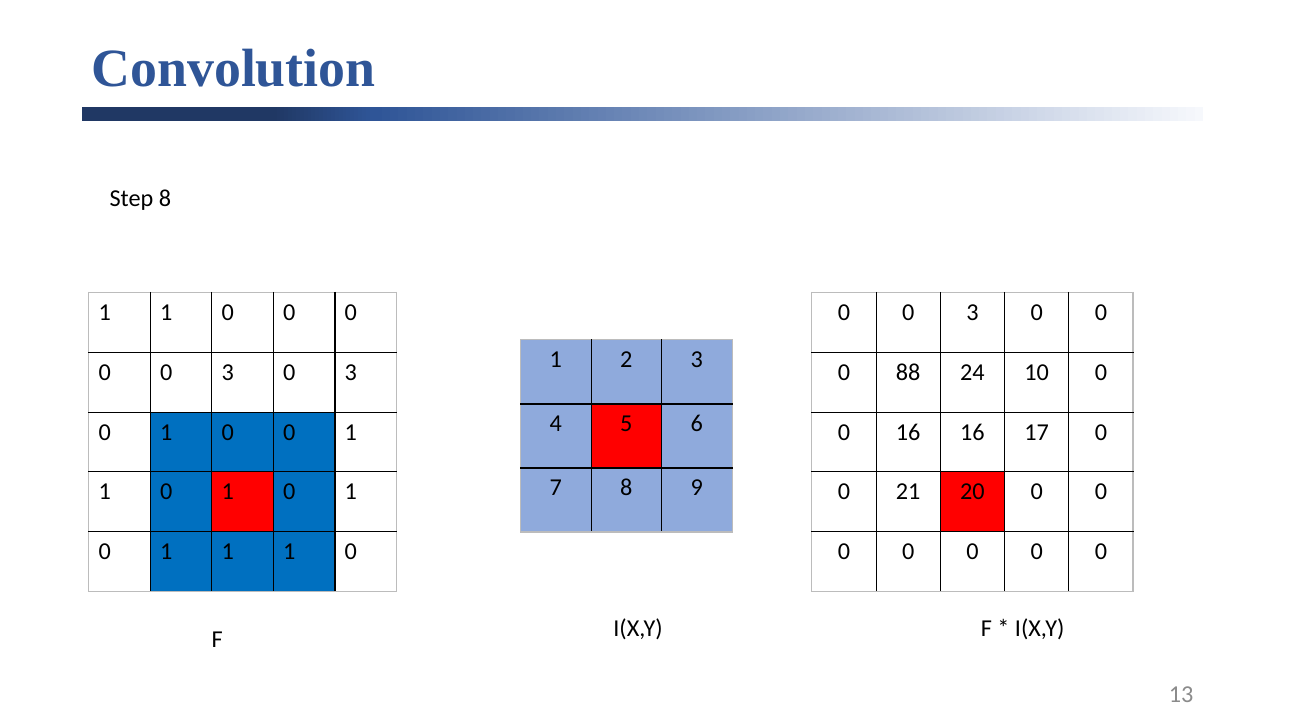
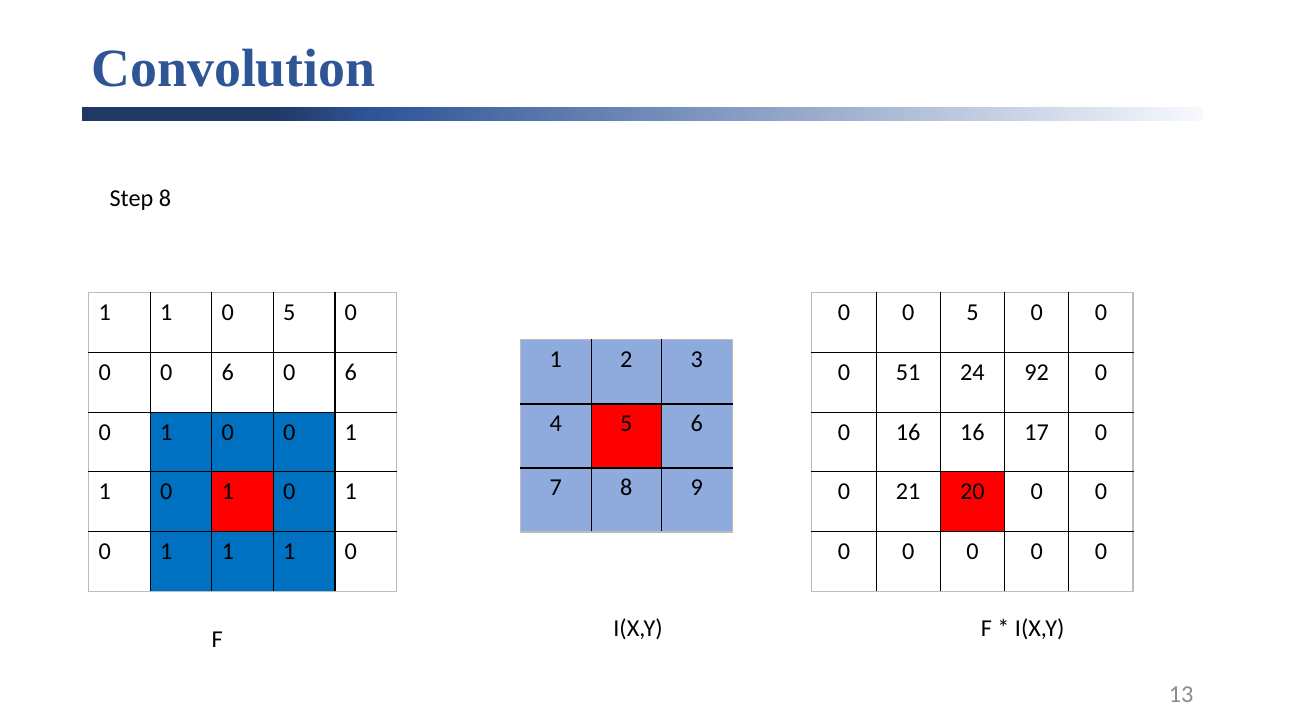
1 1 0 0: 0 -> 5
3 at (972, 312): 3 -> 5
3 at (228, 372): 3 -> 6
3 at (351, 372): 3 -> 6
88: 88 -> 51
10: 10 -> 92
